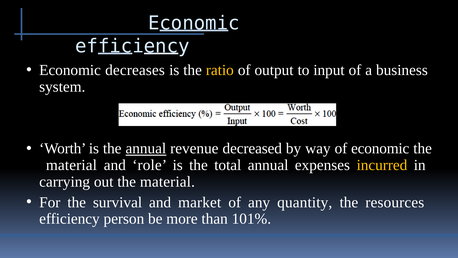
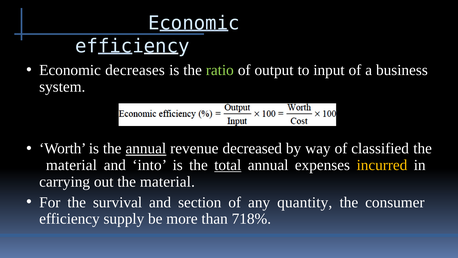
ratio colour: yellow -> light green
of economic: economic -> classified
role: role -> into
total underline: none -> present
market: market -> section
resources: resources -> consumer
person: person -> supply
101%: 101% -> 718%
